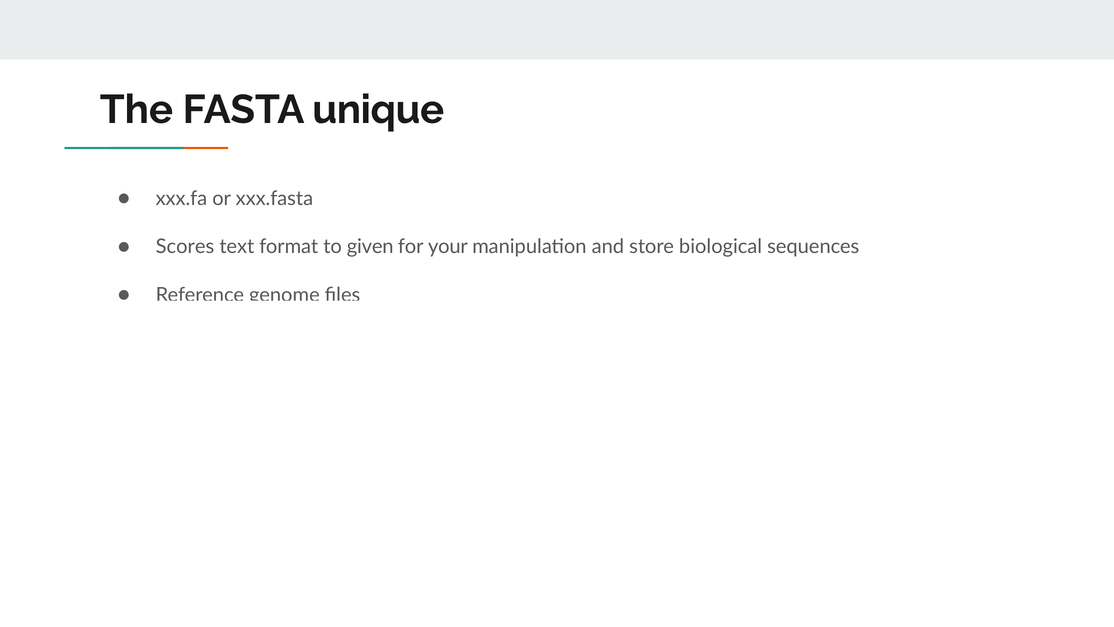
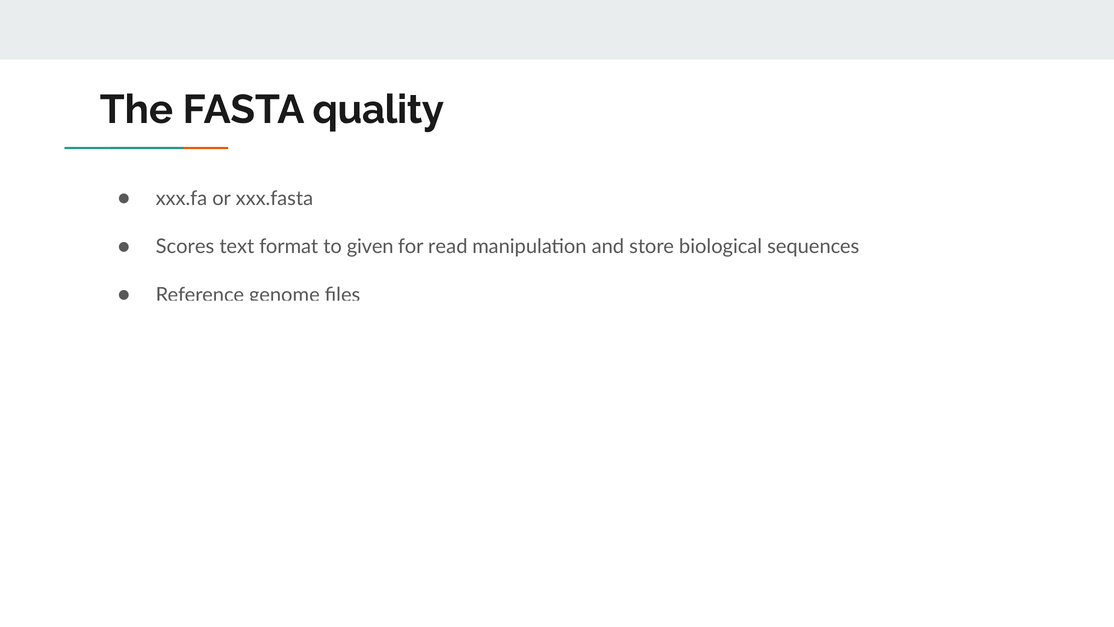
unique: unique -> quality
your: your -> read
